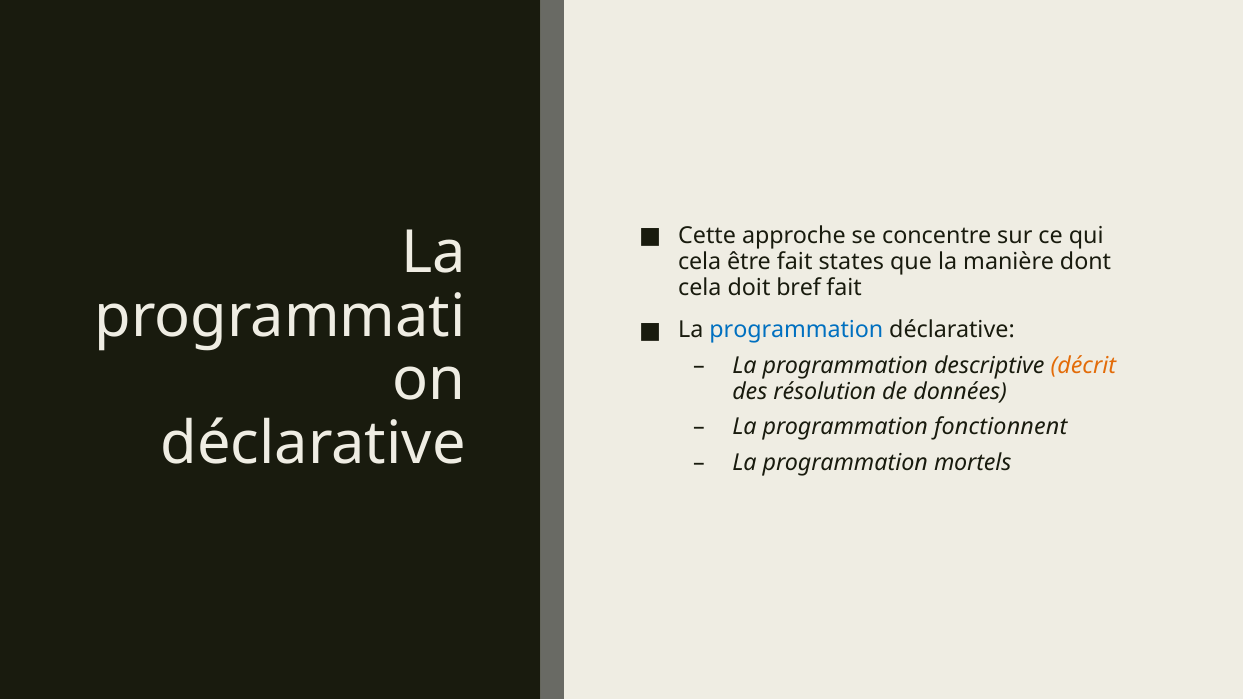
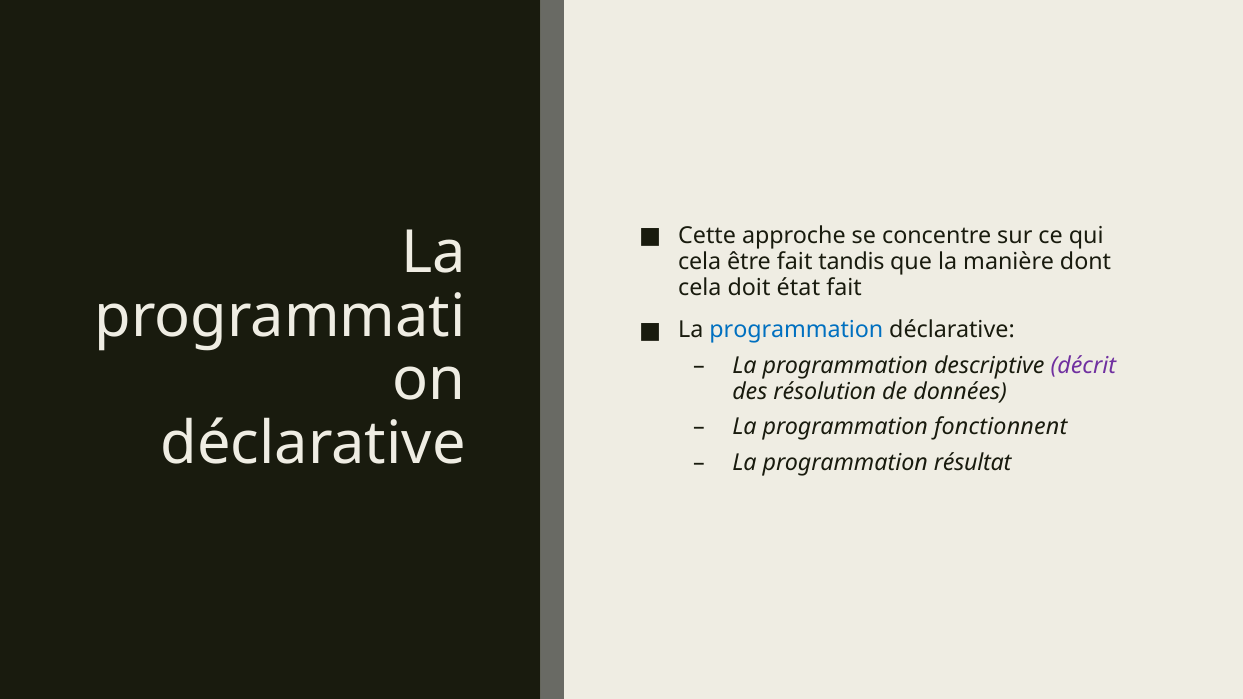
states: states -> tandis
bref: bref -> état
décrit colour: orange -> purple
mortels: mortels -> résultat
